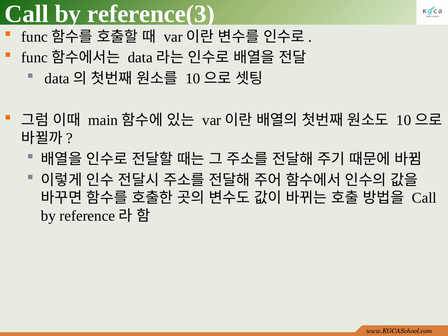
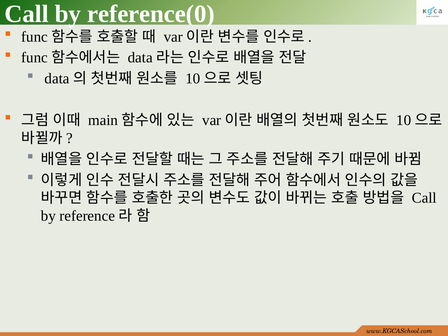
reference(3: reference(3 -> reference(0
